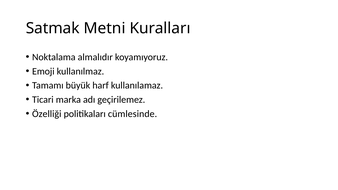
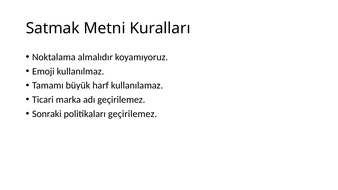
Özelliği: Özelliği -> Sonraki
politikaları cümlesinde: cümlesinde -> geçirilemez
